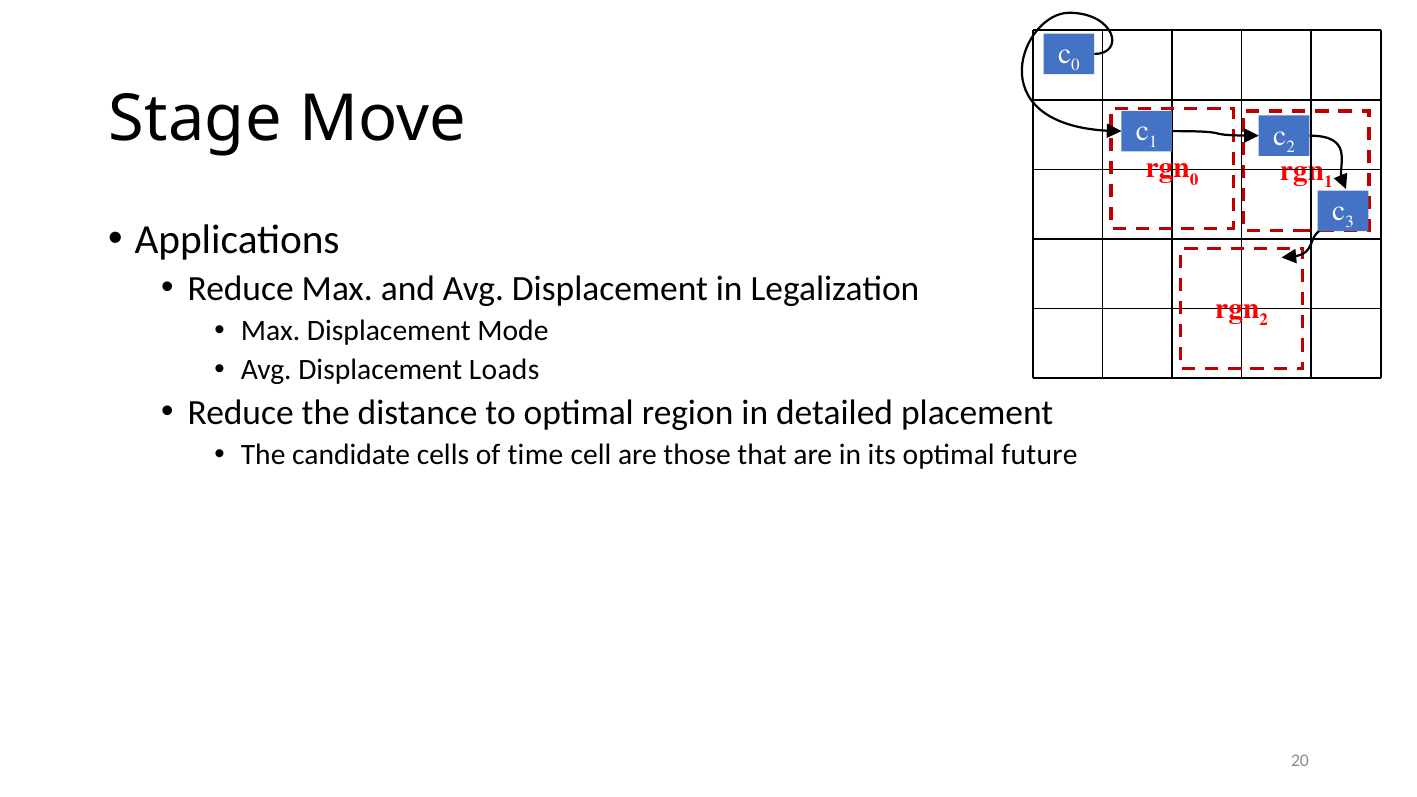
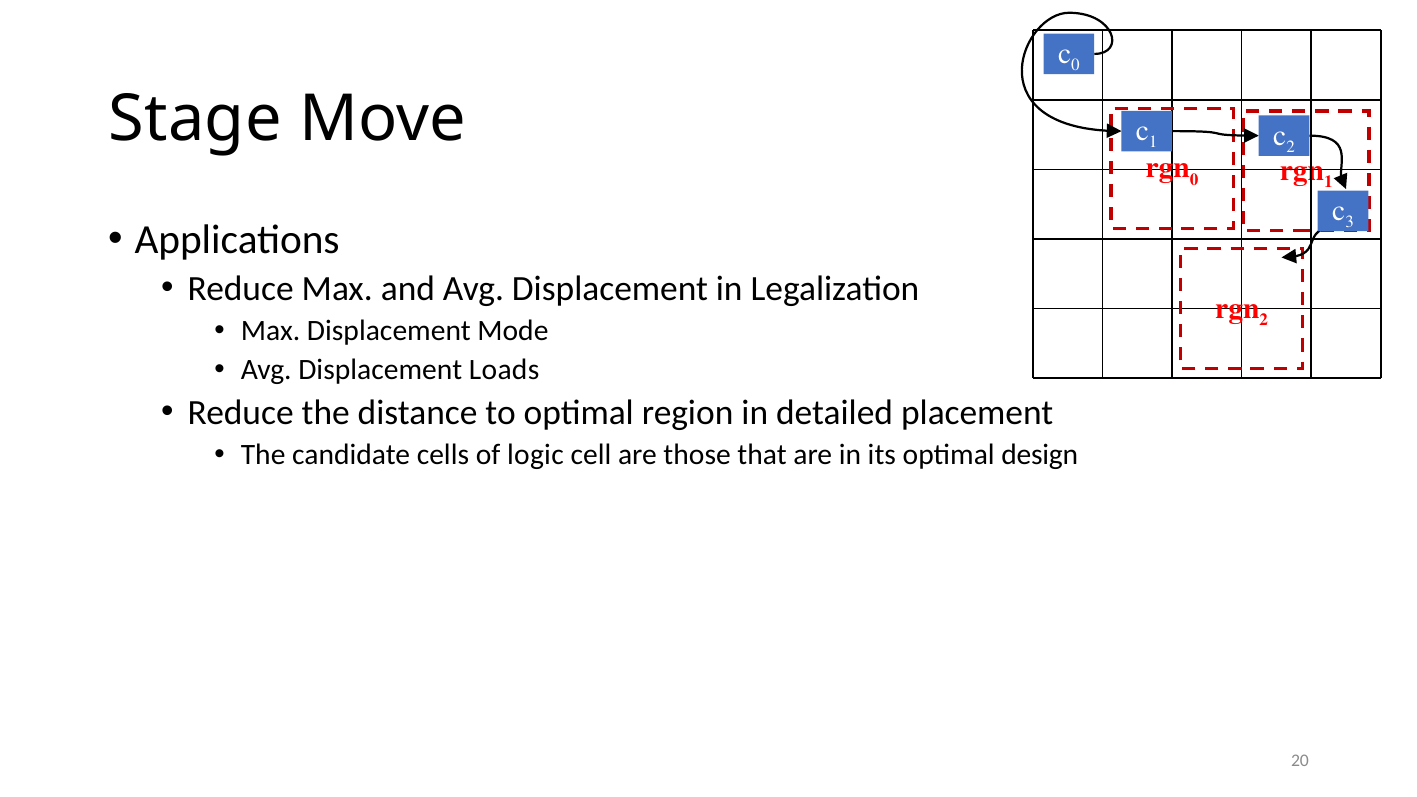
time: time -> logic
future: future -> design
